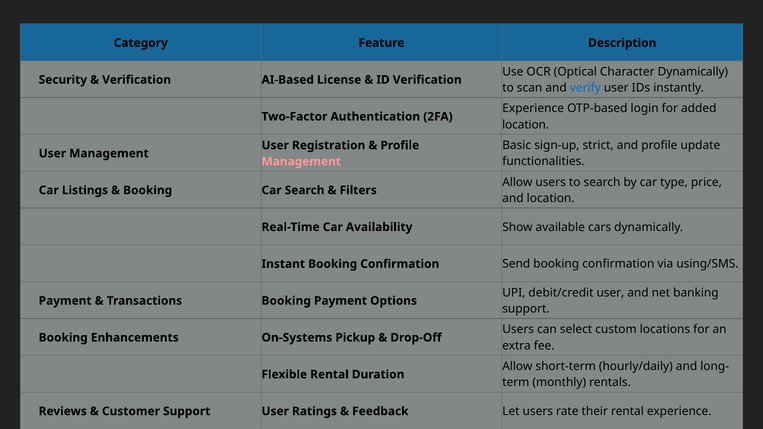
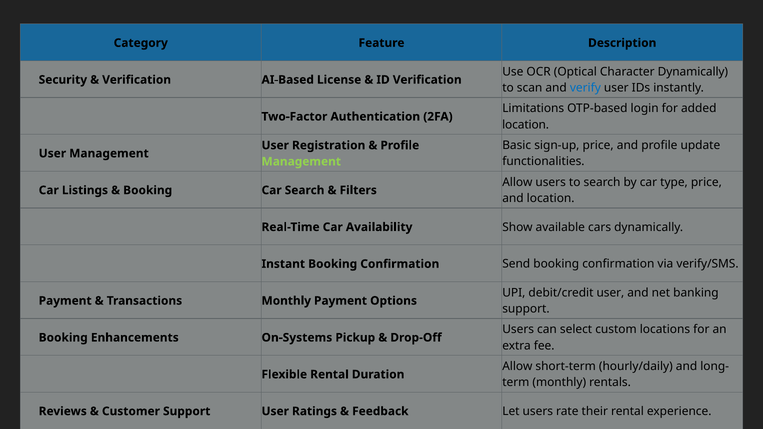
Experience at (533, 109): Experience -> Limitations
sign-up strict: strict -> price
Management at (301, 162) colour: pink -> light green
using/SMS: using/SMS -> verify/SMS
Transactions Booking: Booking -> Monthly
